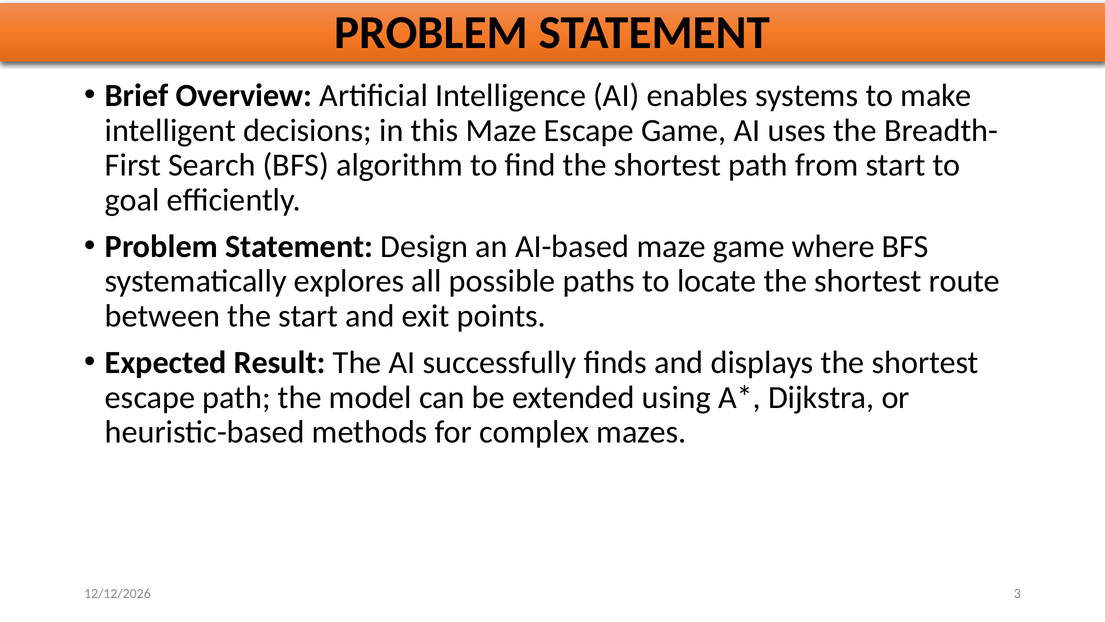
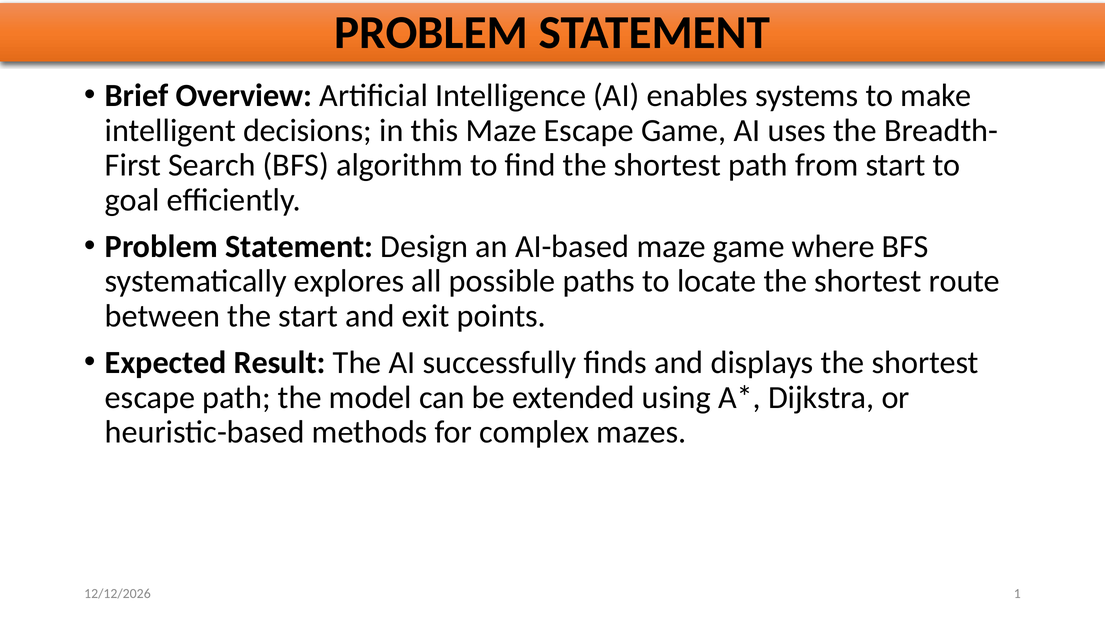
3: 3 -> 1
